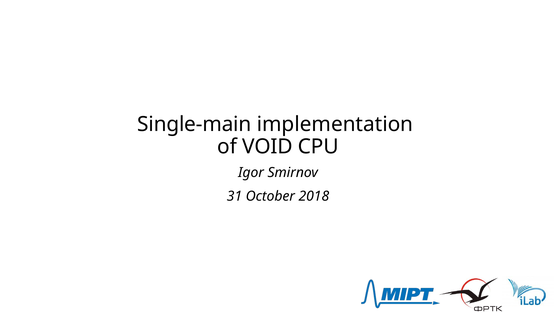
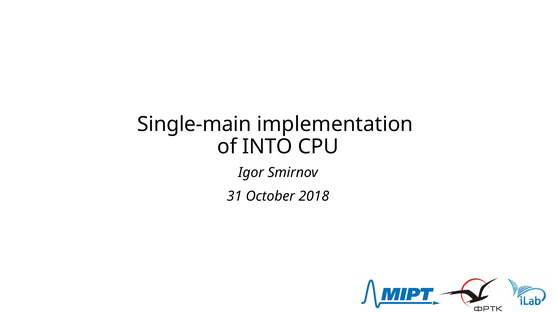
VOID: VOID -> INTO
